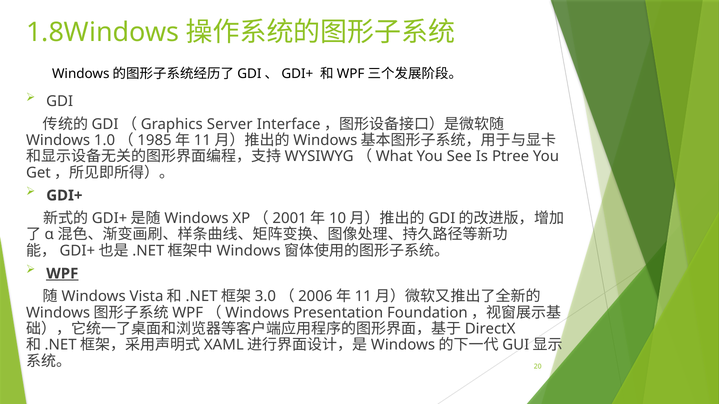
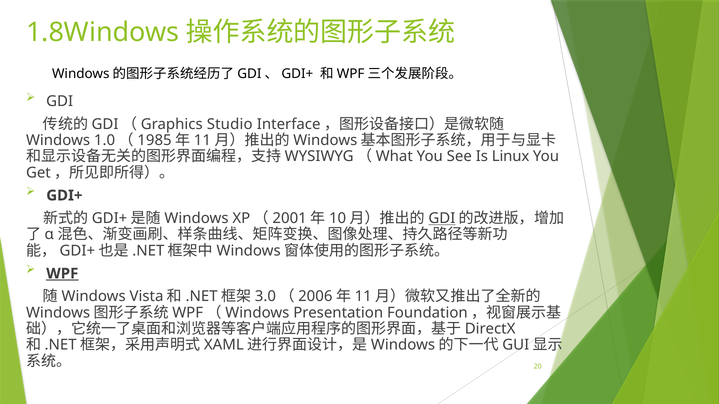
Server: Server -> Studio
Ptree: Ptree -> Linux
GDI at (442, 219) underline: none -> present
